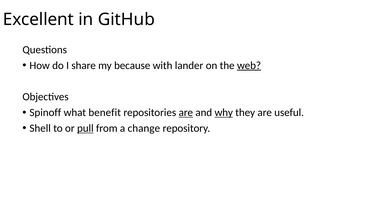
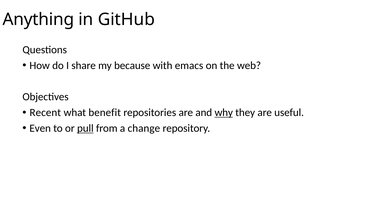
Excellent: Excellent -> Anything
lander: lander -> emacs
web underline: present -> none
Spinoff: Spinoff -> Recent
are at (186, 113) underline: present -> none
Shell: Shell -> Even
